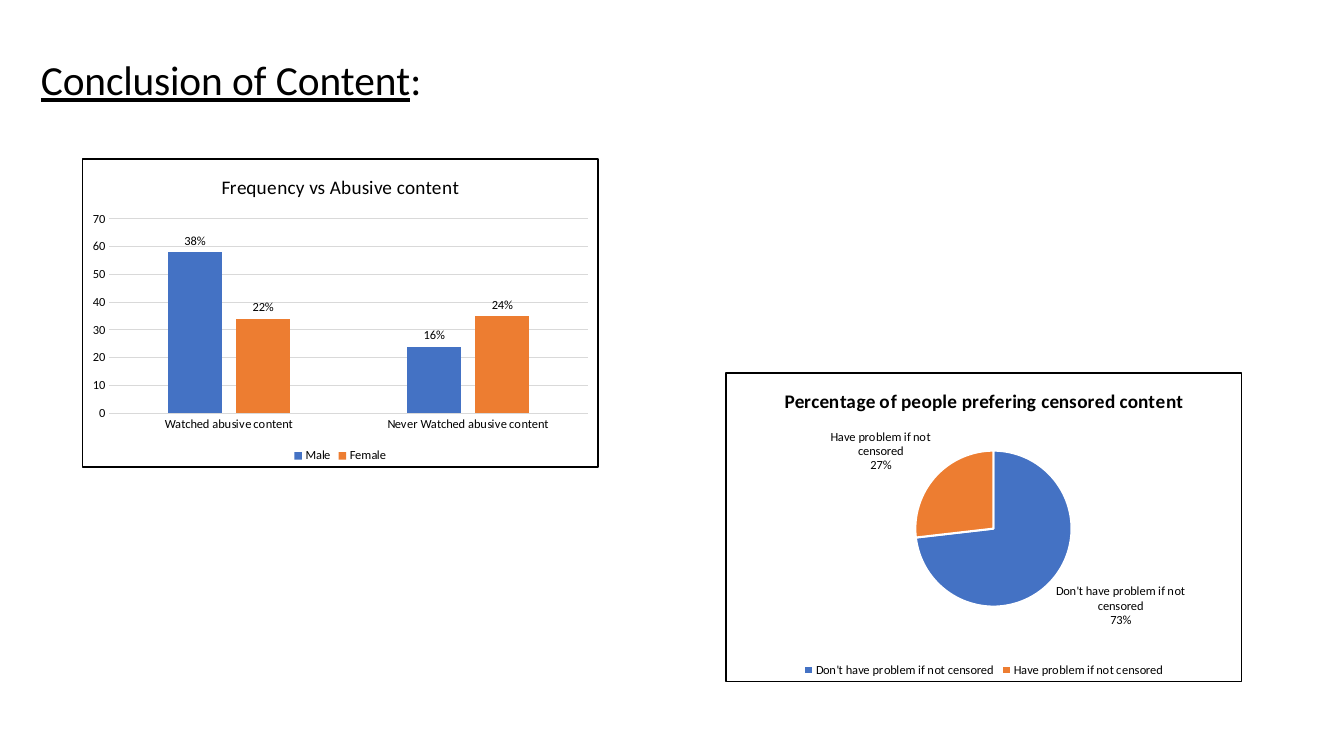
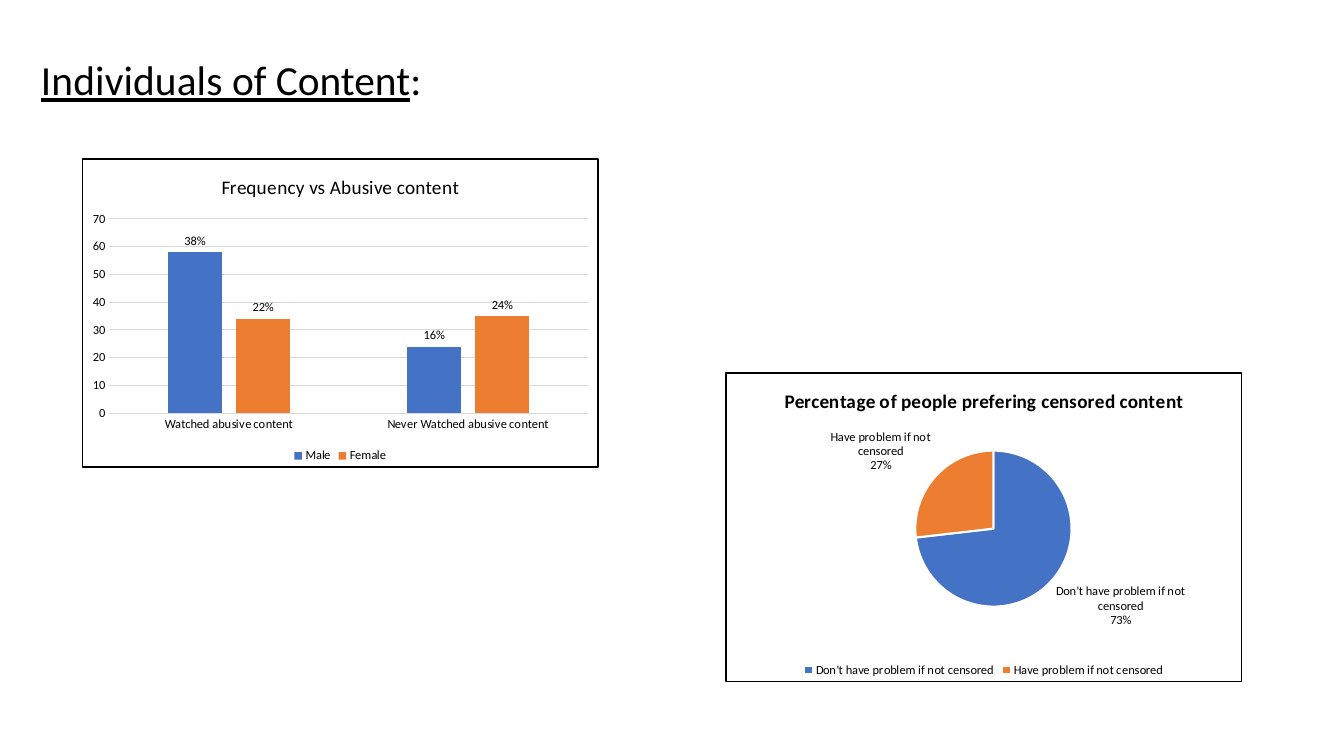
Conclusion: Conclusion -> Individuals
